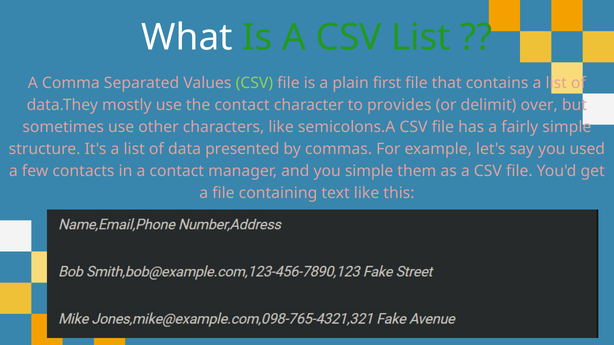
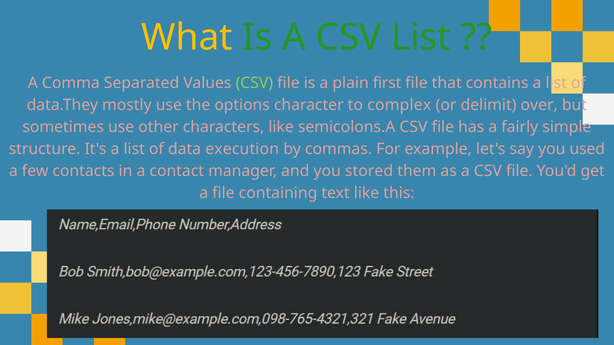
What colour: white -> yellow
the contact: contact -> options
provides: provides -> complex
presented: presented -> execution
you simple: simple -> stored
